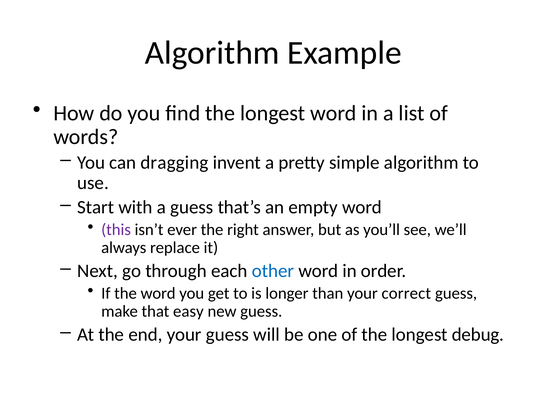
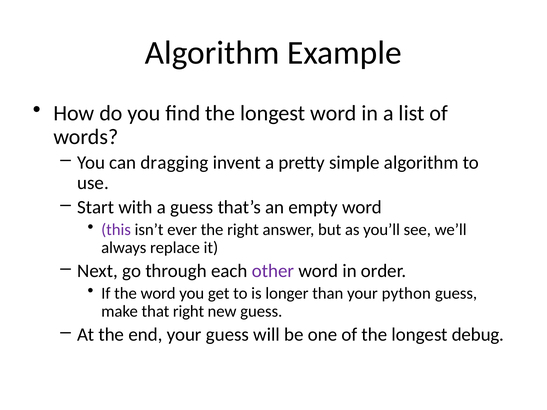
other colour: blue -> purple
correct: correct -> python
that easy: easy -> right
